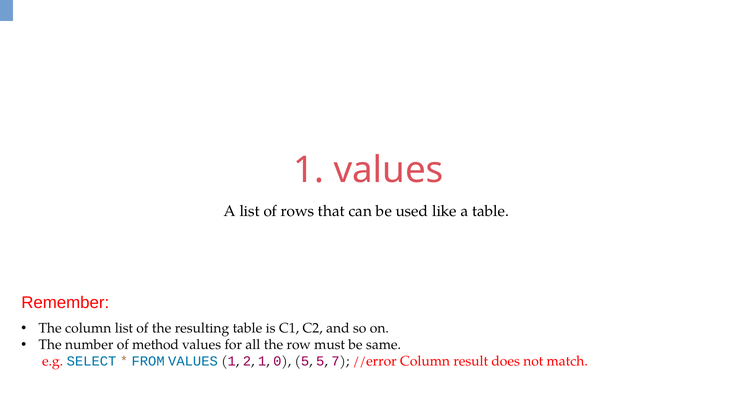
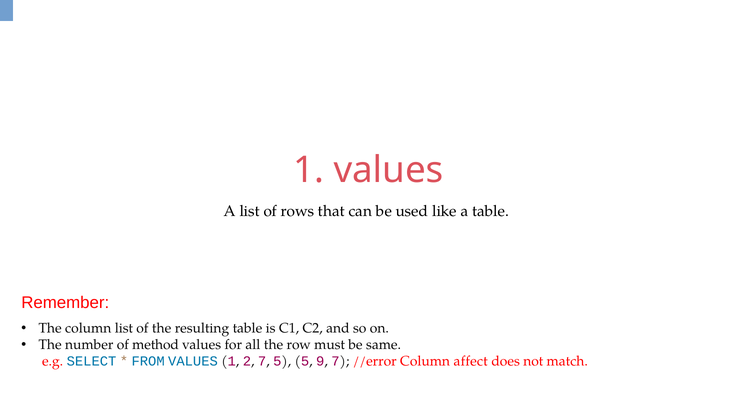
1 at (262, 362): 1 -> 7
0 at (277, 362): 0 -> 5
5 at (320, 362): 5 -> 9
result: result -> affect
